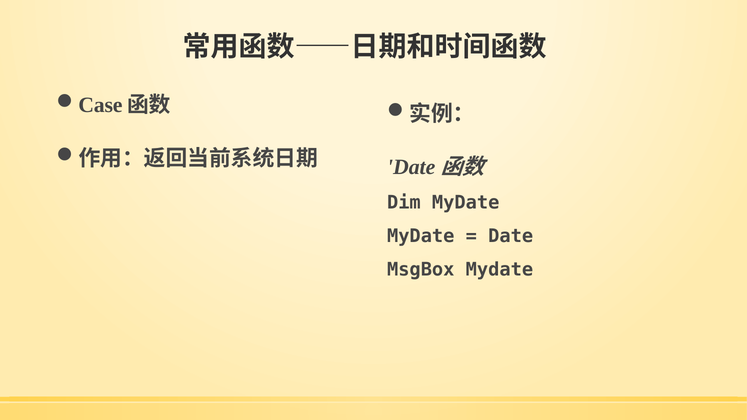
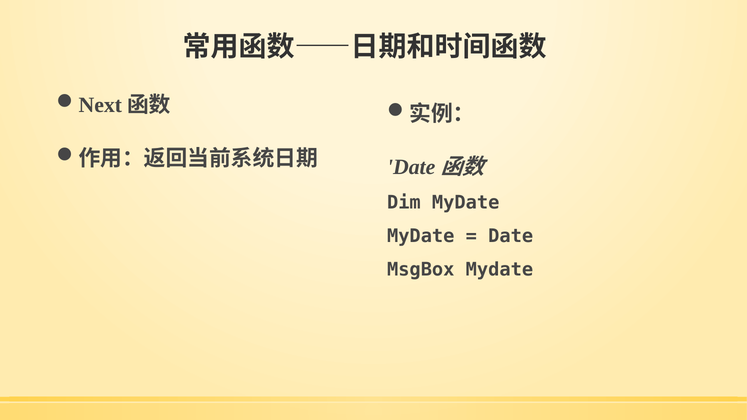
Case: Case -> Next
